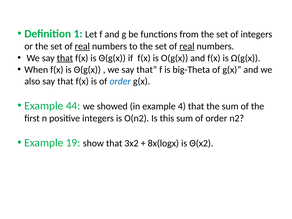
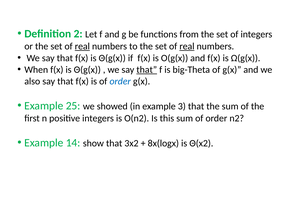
Definition 1: 1 -> 2
that at (65, 58) underline: present -> none
that at (147, 70) underline: none -> present
44: 44 -> 25
4: 4 -> 3
19: 19 -> 14
